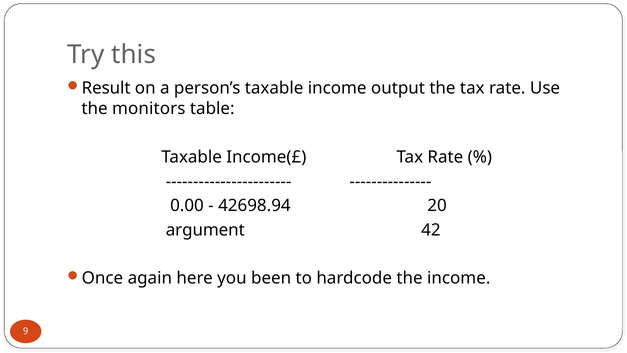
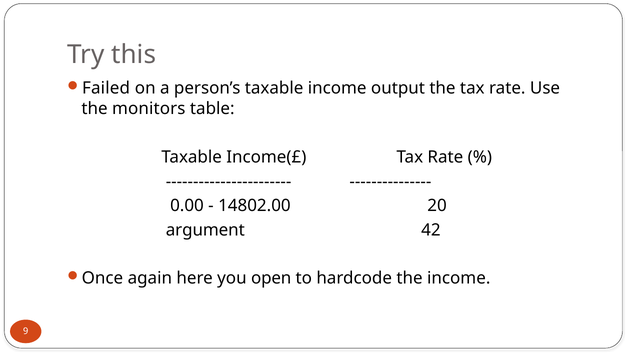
Result: Result -> Failed
42698.94: 42698.94 -> 14802.00
been: been -> open
